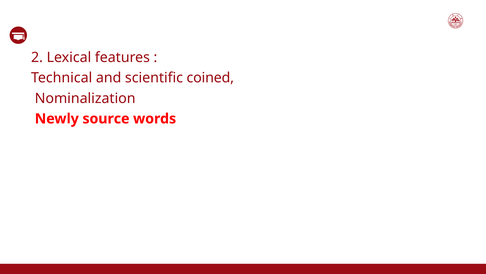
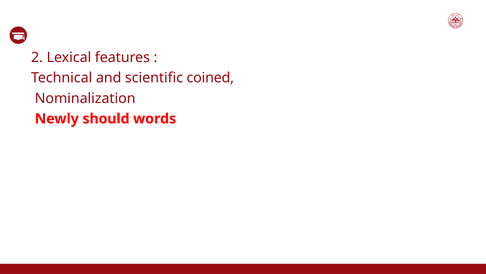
source: source -> should
